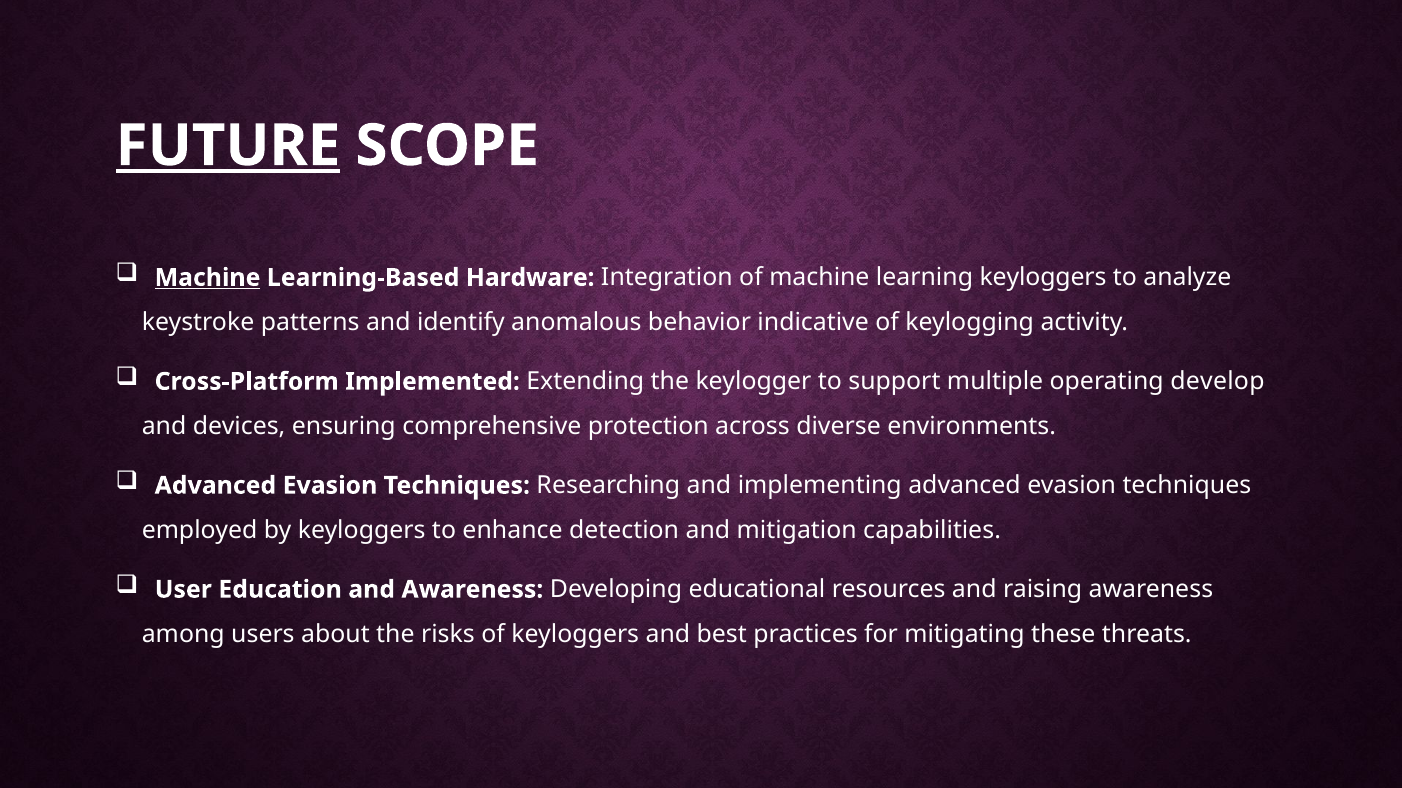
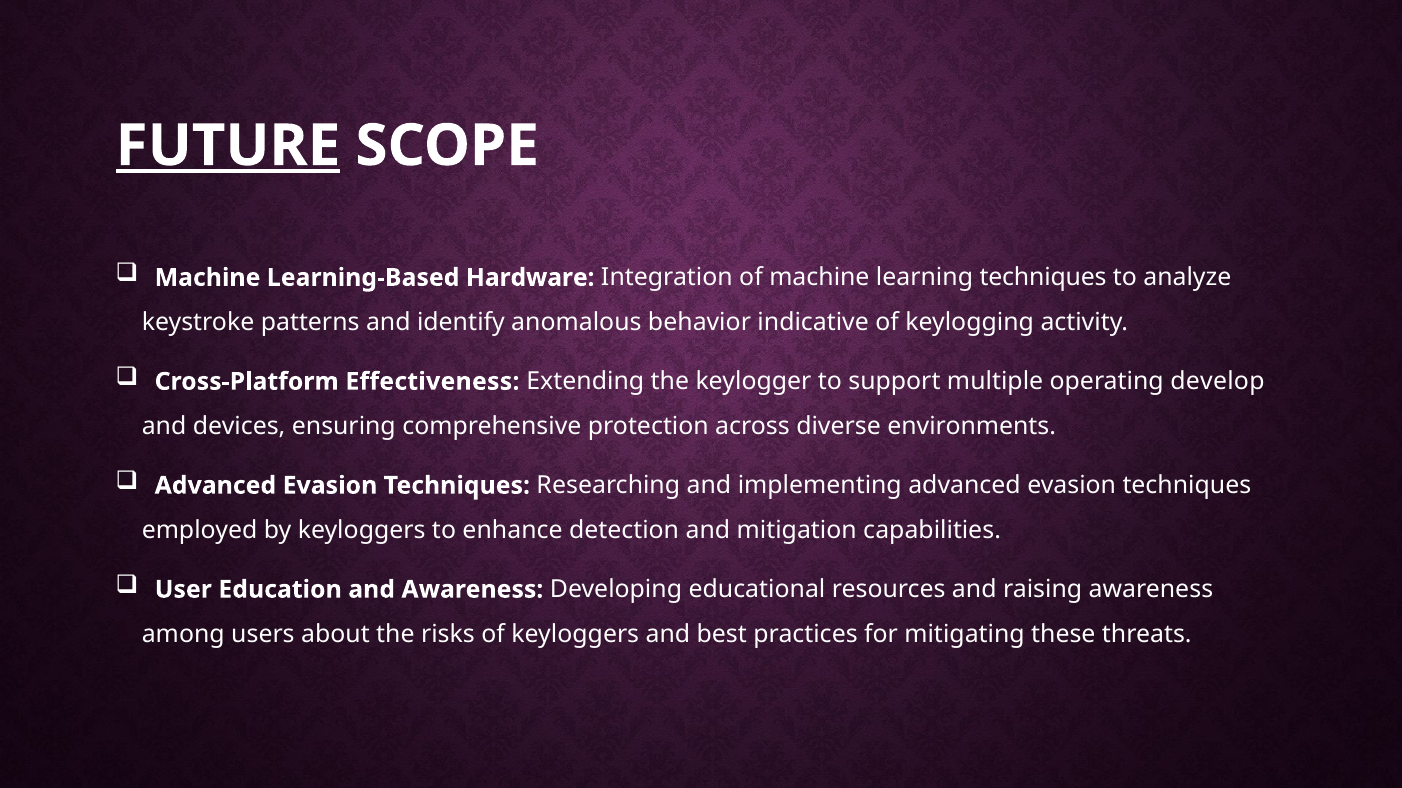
Machine at (208, 278) underline: present -> none
learning keyloggers: keyloggers -> techniques
Implemented: Implemented -> Effectiveness
